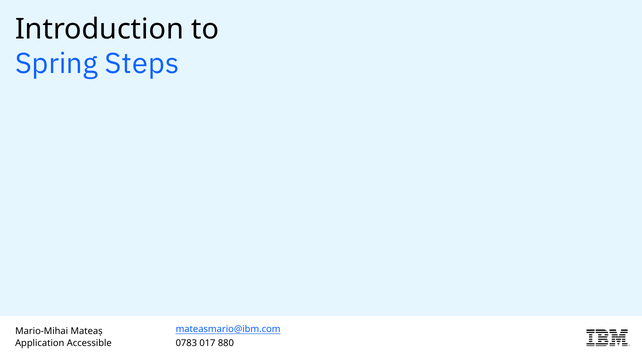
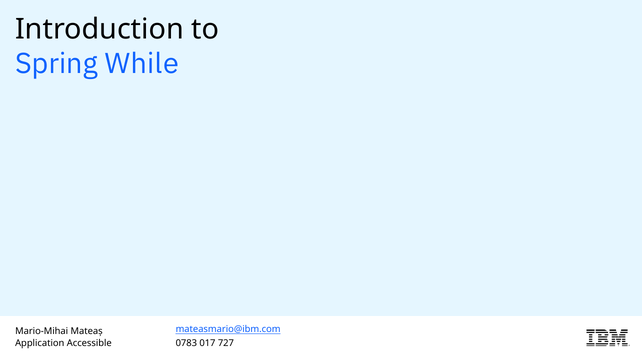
Steps: Steps -> While
880: 880 -> 727
